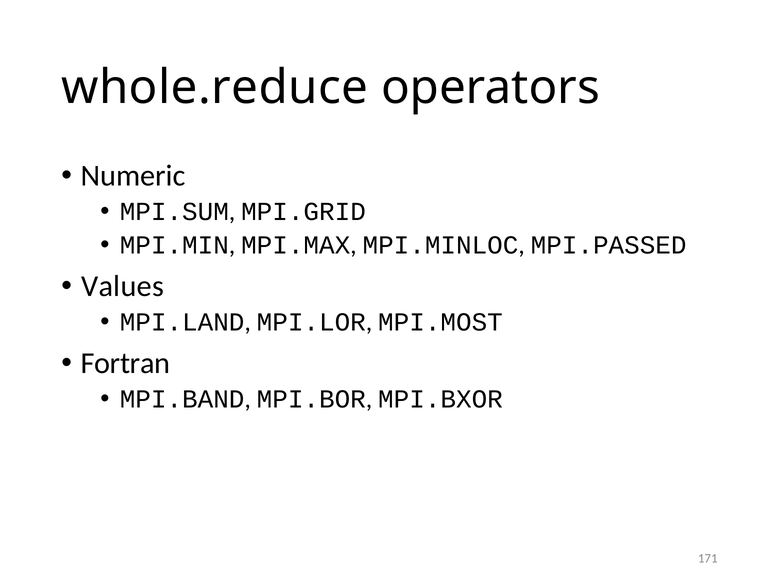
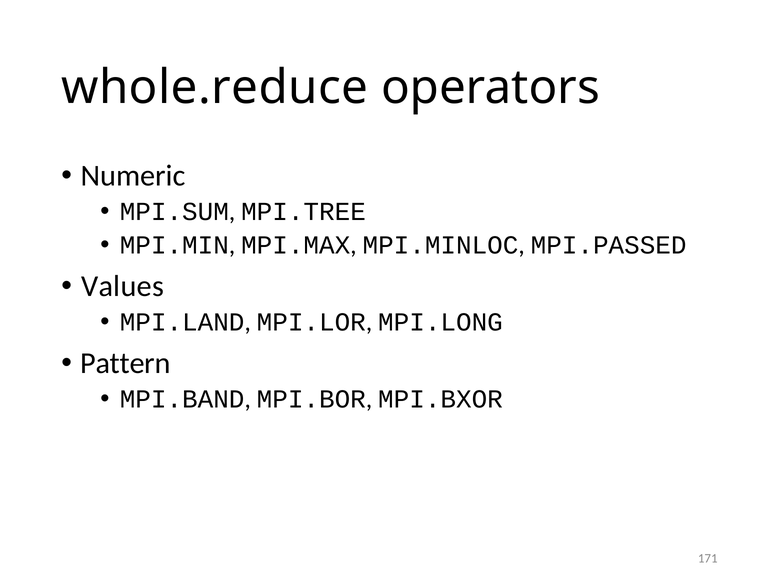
MPI.GRID: MPI.GRID -> MPI.TREE
MPI.MOST: MPI.MOST -> MPI.LONG
Fortran: Fortran -> Pattern
